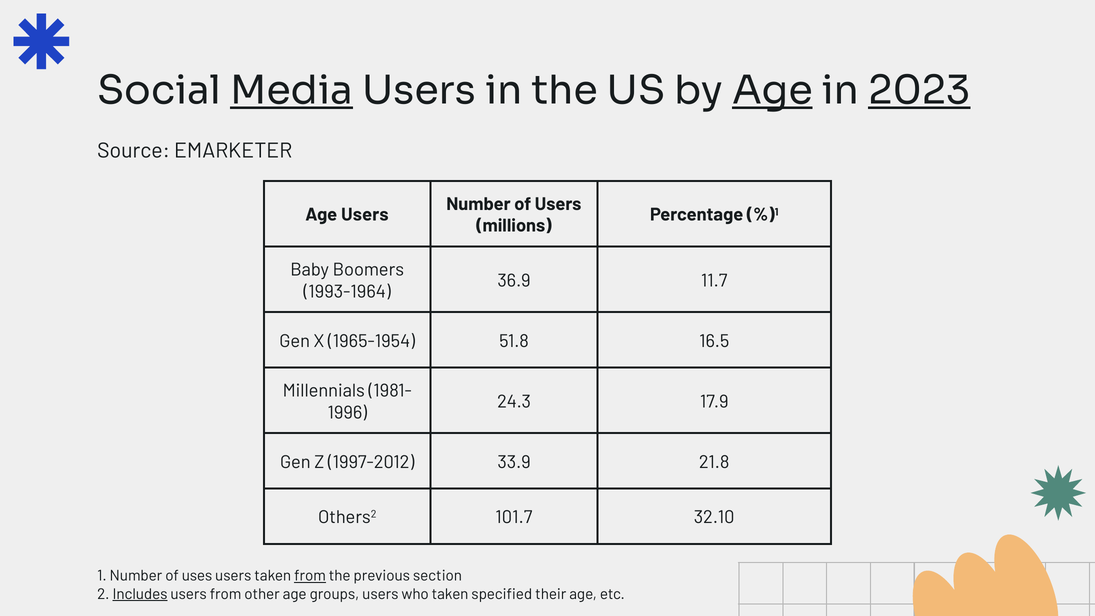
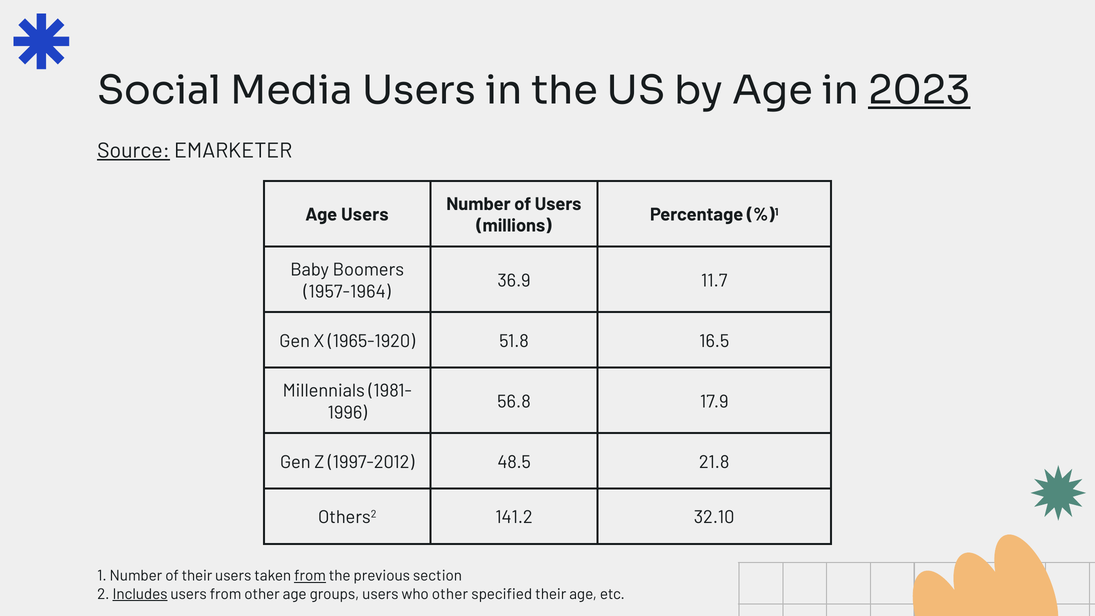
Media underline: present -> none
Age at (772, 91) underline: present -> none
Source underline: none -> present
1993-1964: 1993-1964 -> 1957-1964
1965-1954: 1965-1954 -> 1965-1920
24.3: 24.3 -> 56.8
33.9: 33.9 -> 48.5
101.7: 101.7 -> 141.2
of uses: uses -> their
who taken: taken -> other
